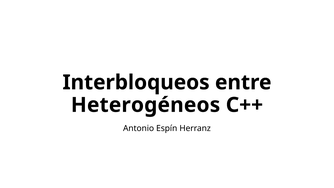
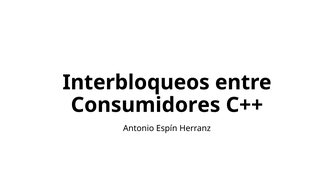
Heterogéneos: Heterogéneos -> Consumidores
